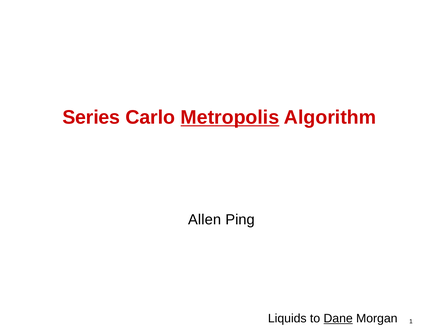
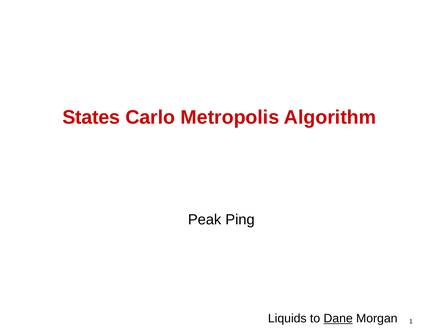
Series: Series -> States
Metropolis underline: present -> none
Allen: Allen -> Peak
